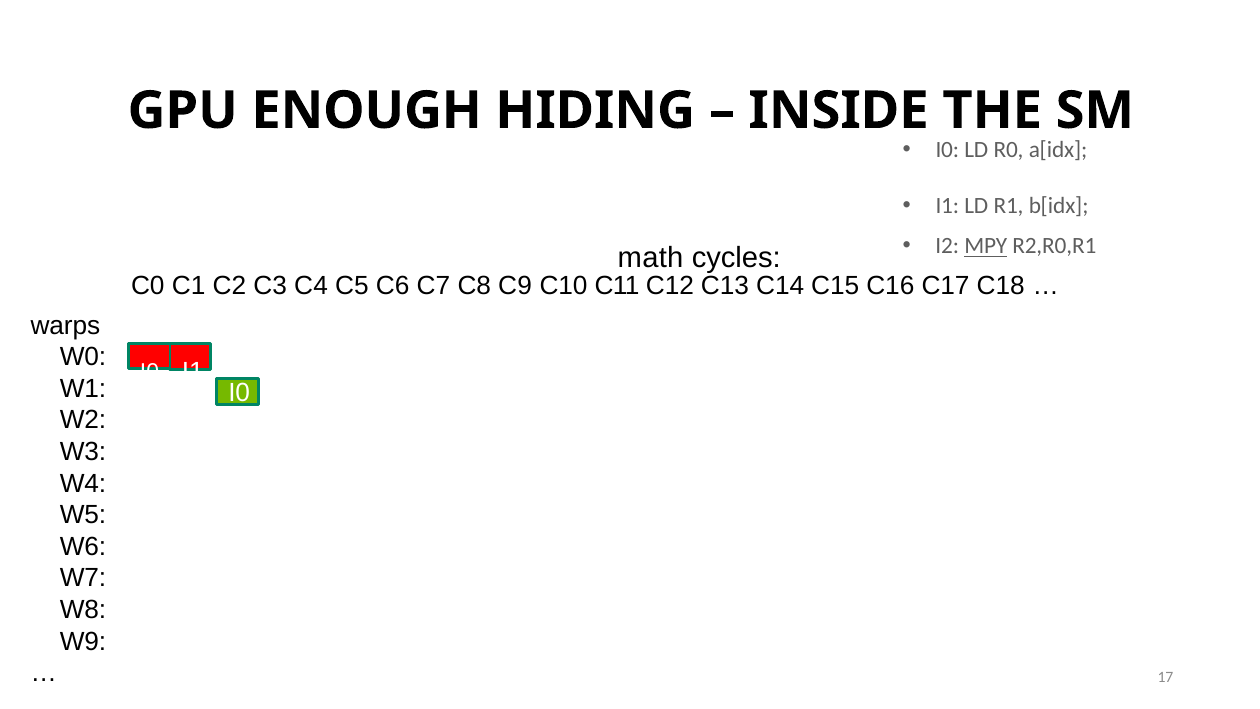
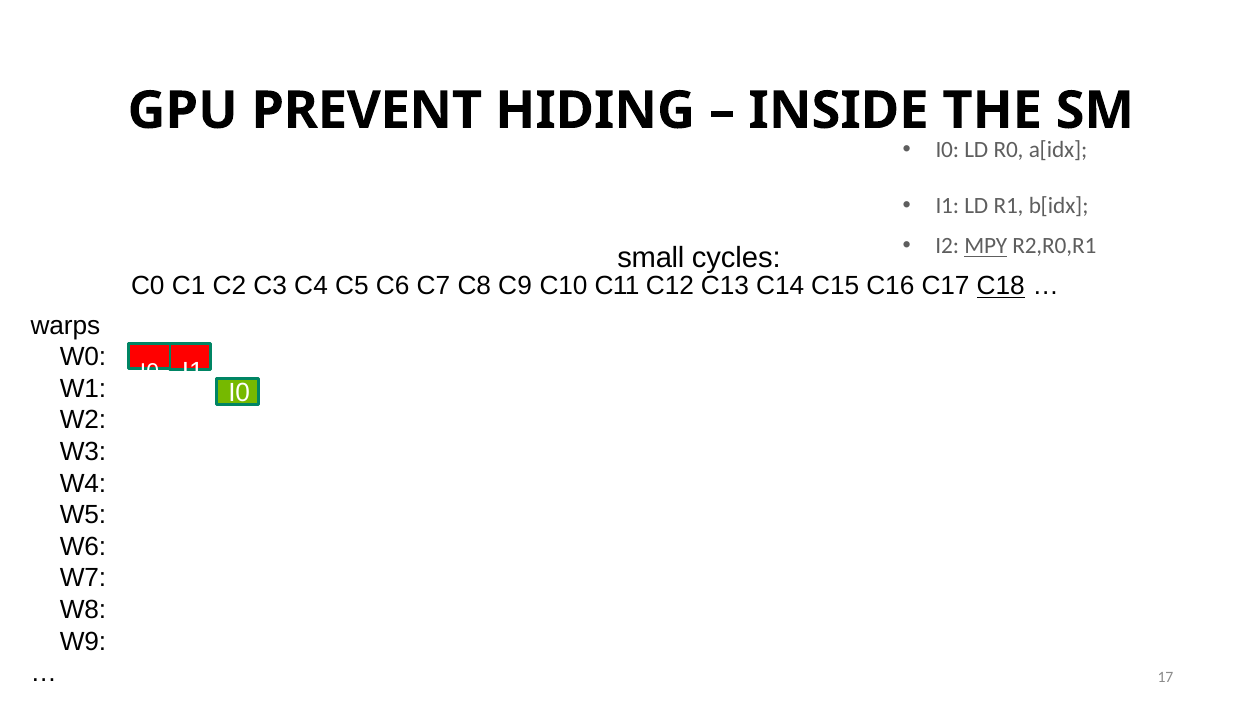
ENOUGH: ENOUGH -> PREVENT
math: math -> small
C18 underline: none -> present
